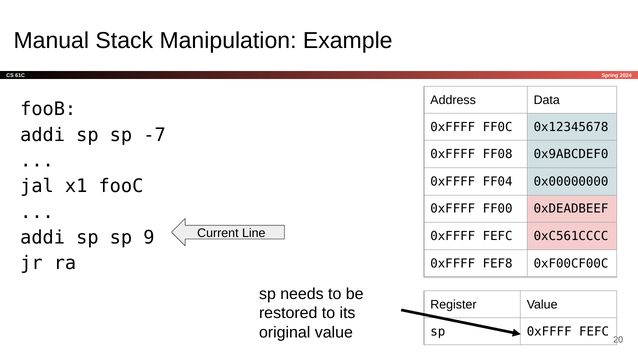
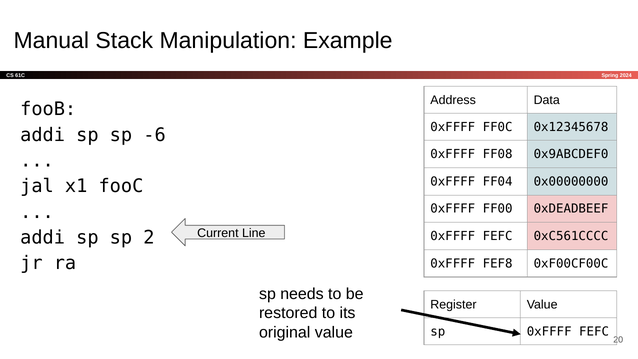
-7: -7 -> -6
9: 9 -> 2
